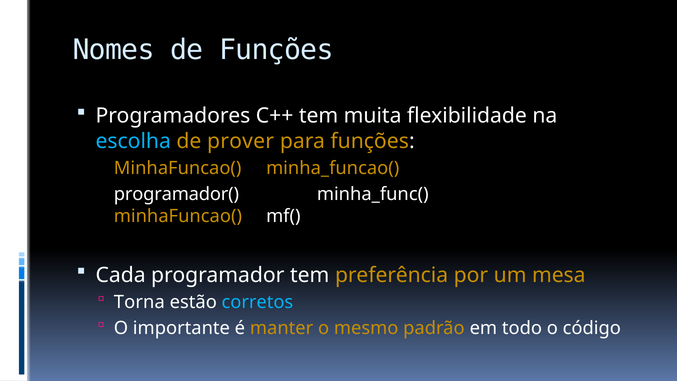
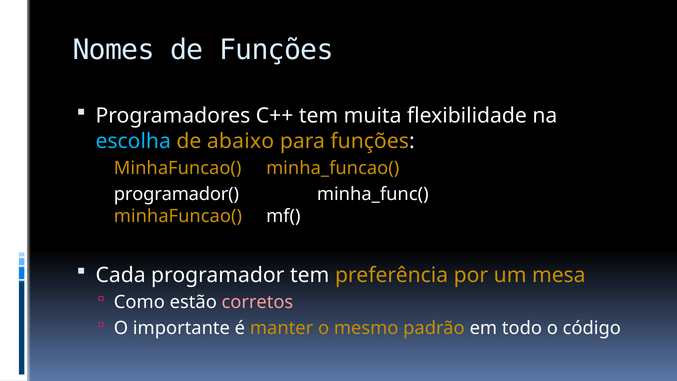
prover: prover -> abaixo
Torna: Torna -> Como
corretos colour: light blue -> pink
